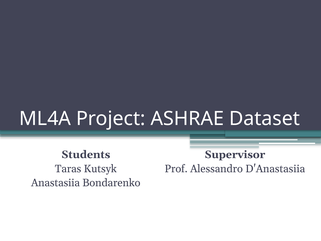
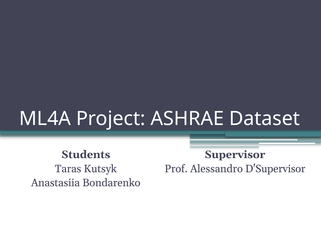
D'Anastasiia: D'Anastasiia -> D'Supervisor
